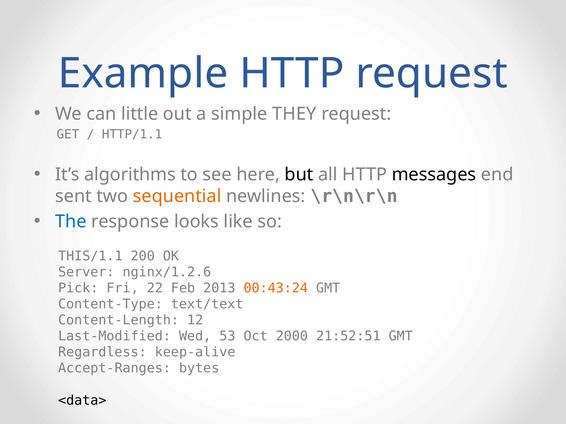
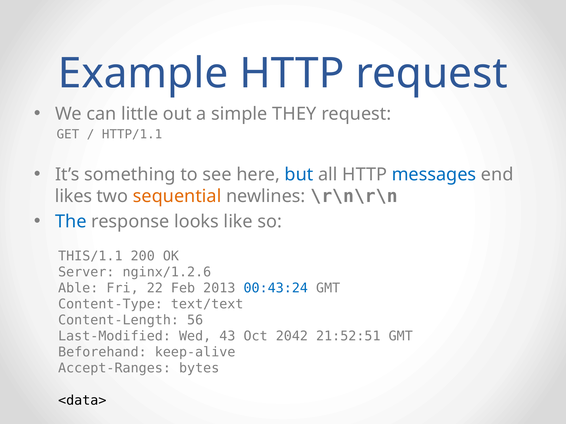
algorithms: algorithms -> something
but colour: black -> blue
messages colour: black -> blue
sent: sent -> likes
Pick: Pick -> Able
00:43:24 colour: orange -> blue
12: 12 -> 56
53: 53 -> 43
2000: 2000 -> 2042
Regardless: Regardless -> Beforehand
